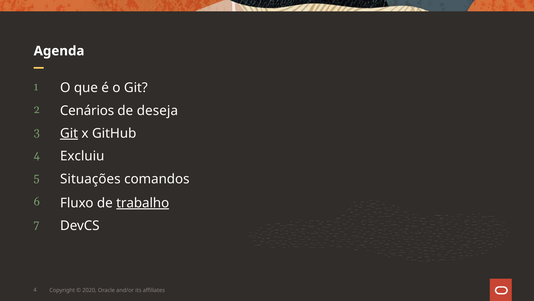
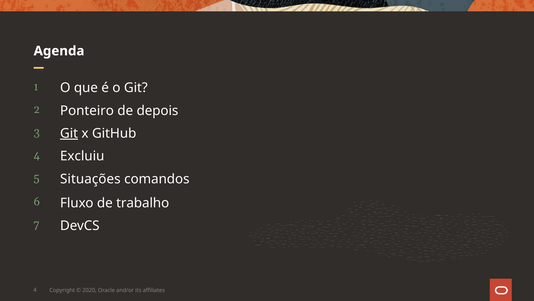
Cenários: Cenários -> Ponteiro
deseja: deseja -> depois
trabalho underline: present -> none
